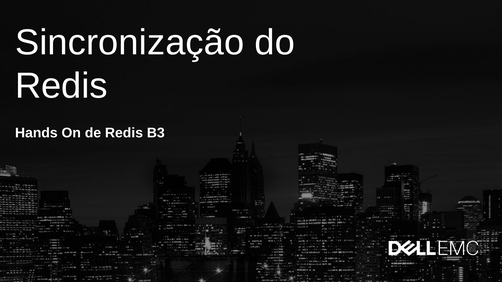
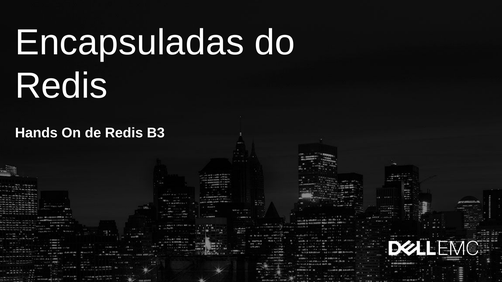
Sincronização: Sincronização -> Encapsuladas
